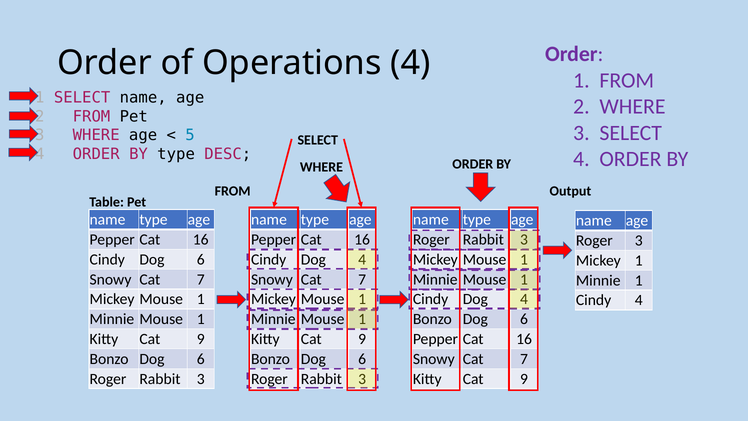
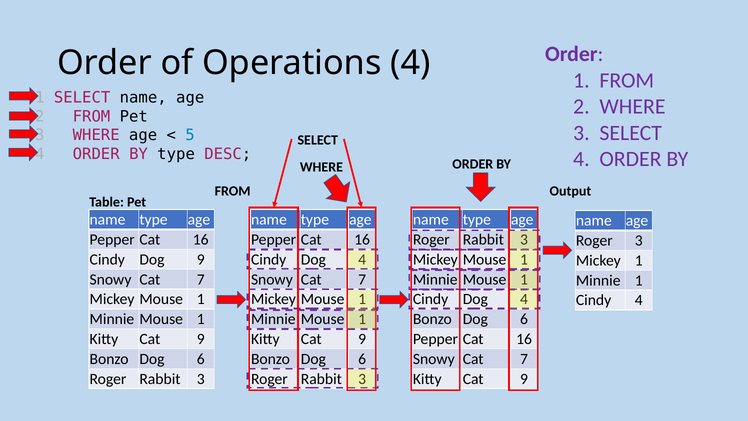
Cindy Dog 6: 6 -> 9
